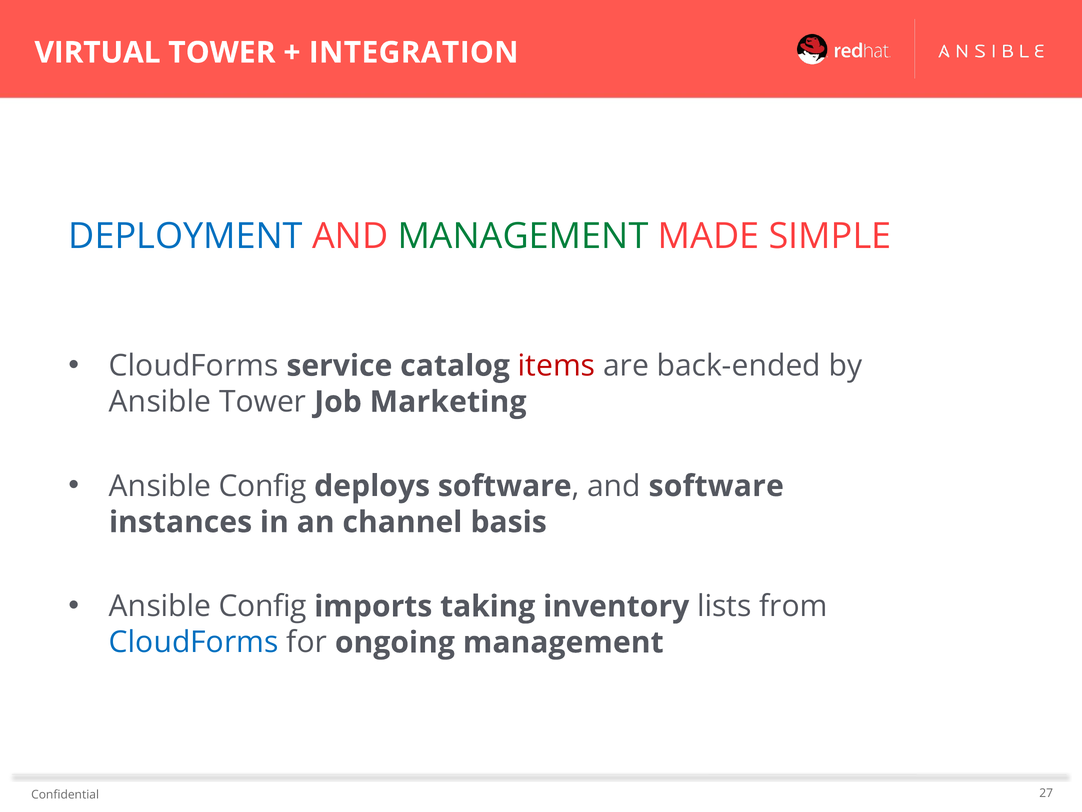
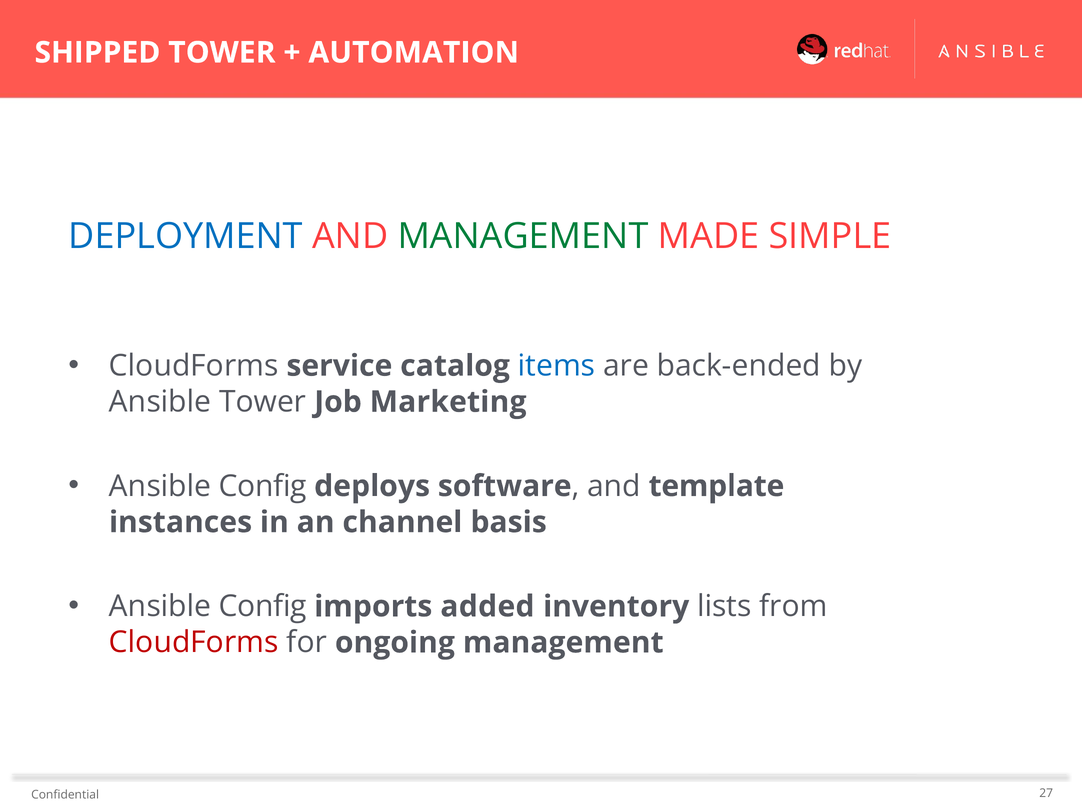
VIRTUAL: VIRTUAL -> SHIPPED
INTEGRATION: INTEGRATION -> AUTOMATION
items colour: red -> blue
and software: software -> template
taking: taking -> added
CloudForms at (194, 642) colour: blue -> red
